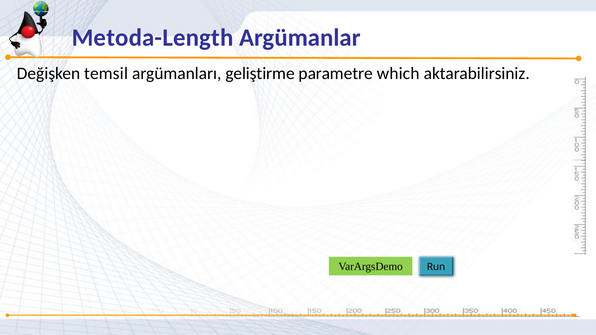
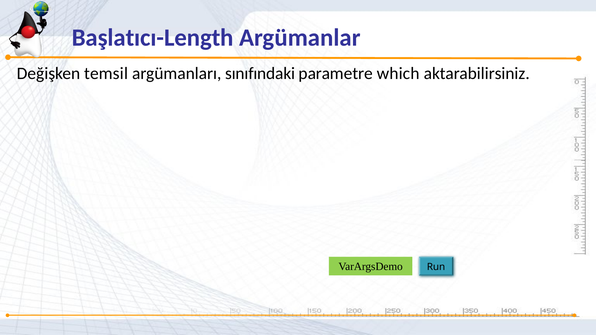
Metoda-Length: Metoda-Length -> Başlatıcı-Length
geliştirme: geliştirme -> sınıfındaki
